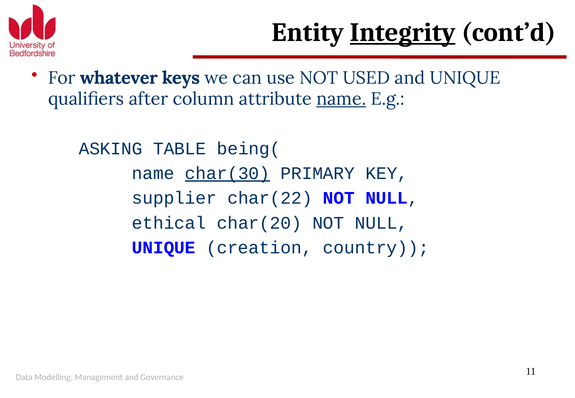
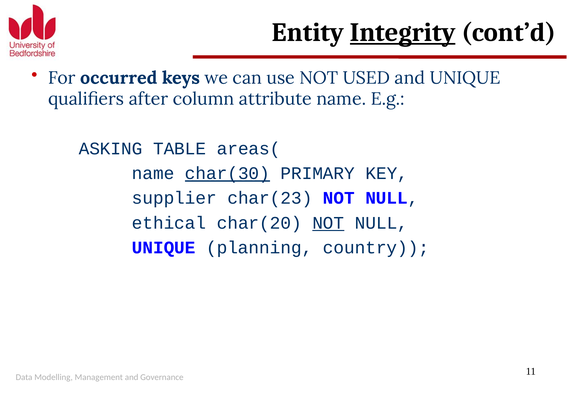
whatever: whatever -> occurred
name at (341, 99) underline: present -> none
being(: being( -> areas(
char(22: char(22 -> char(23
NOT at (328, 223) underline: none -> present
creation: creation -> planning
